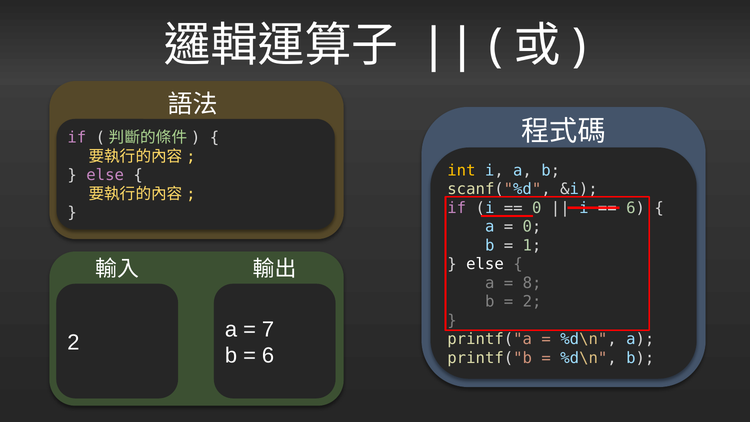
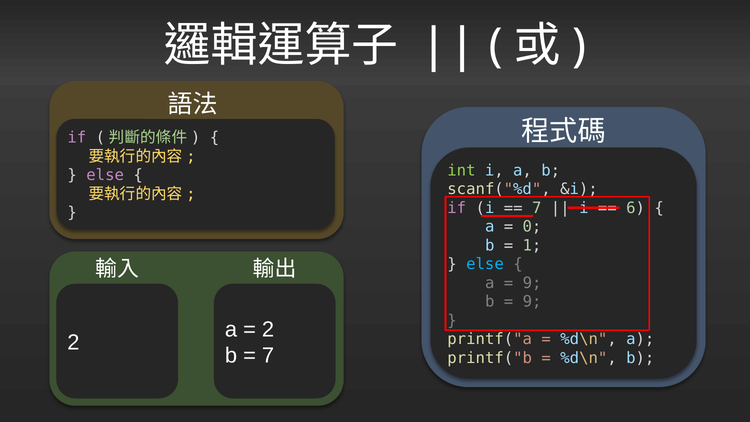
int colour: yellow -> light green
0 at (537, 208): 0 -> 7
else at (485, 264) colour: white -> light blue
8 at (532, 283): 8 -> 9
2 at (532, 302): 2 -> 9
7 at (268, 329): 7 -> 2
6 at (268, 356): 6 -> 7
